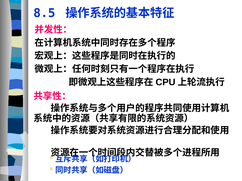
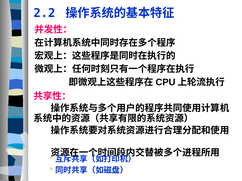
8.5: 8.5 -> 2.2
